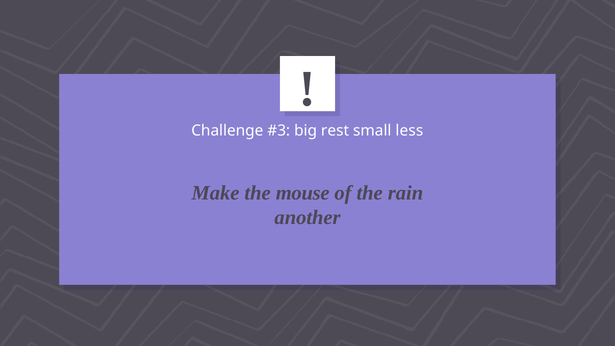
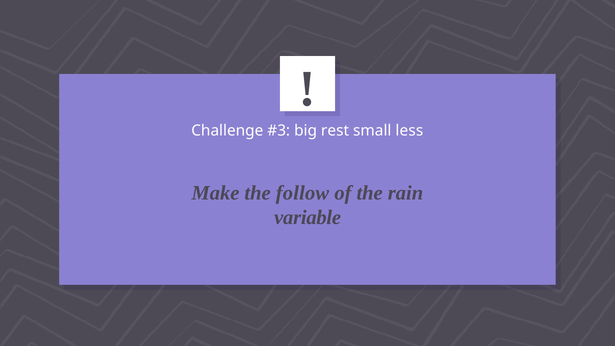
mouse: mouse -> follow
another: another -> variable
